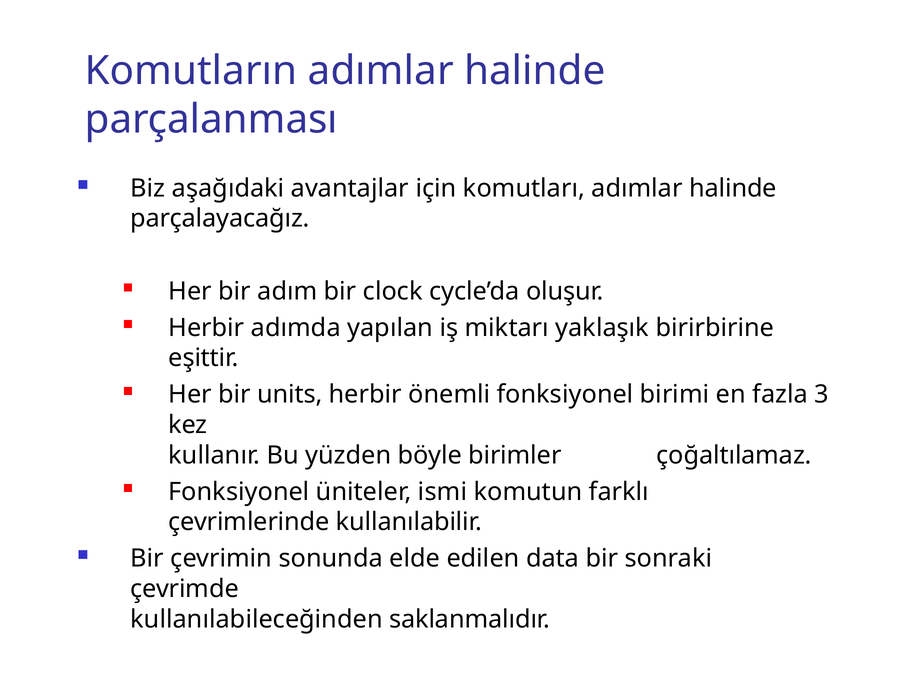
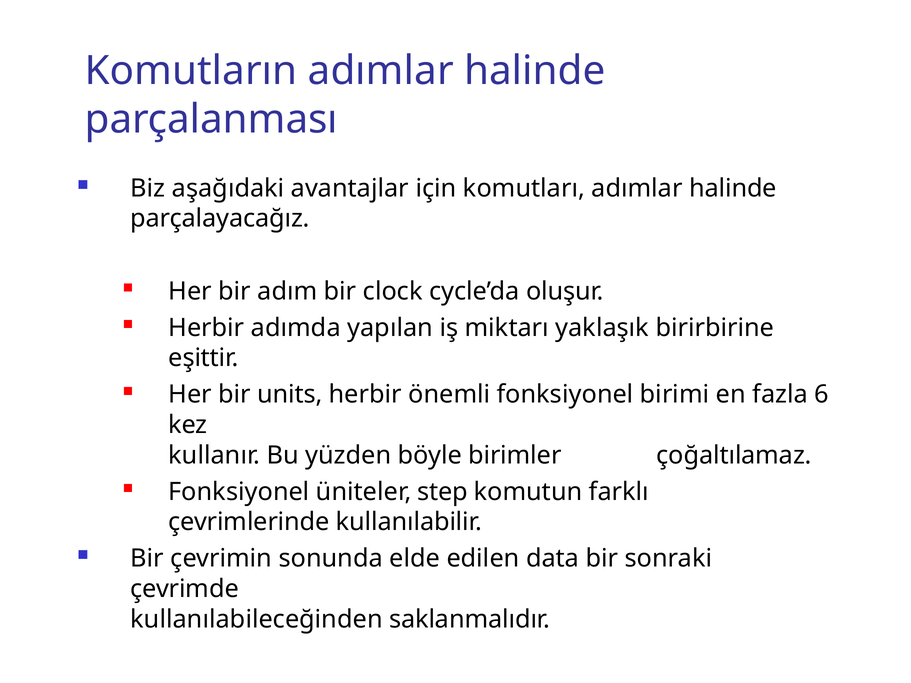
3: 3 -> 6
ismi: ismi -> step
